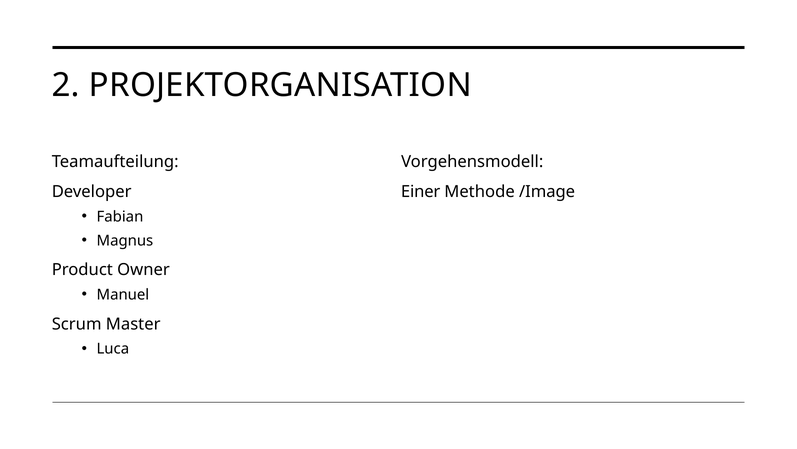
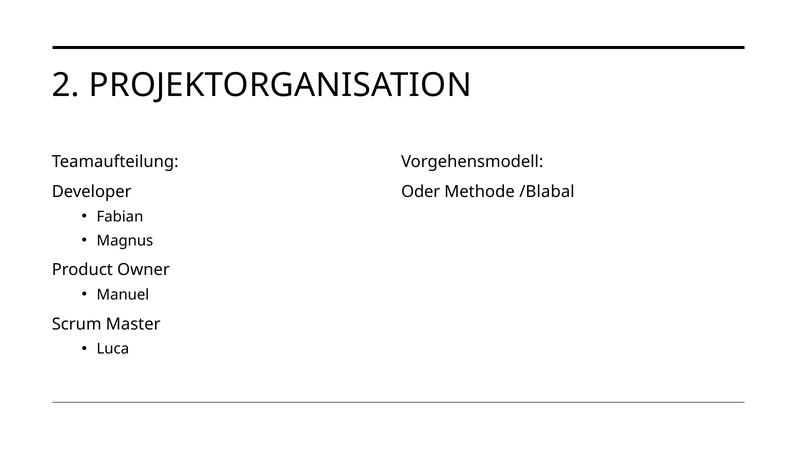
Einer: Einer -> Oder
/Image: /Image -> /Blabal
